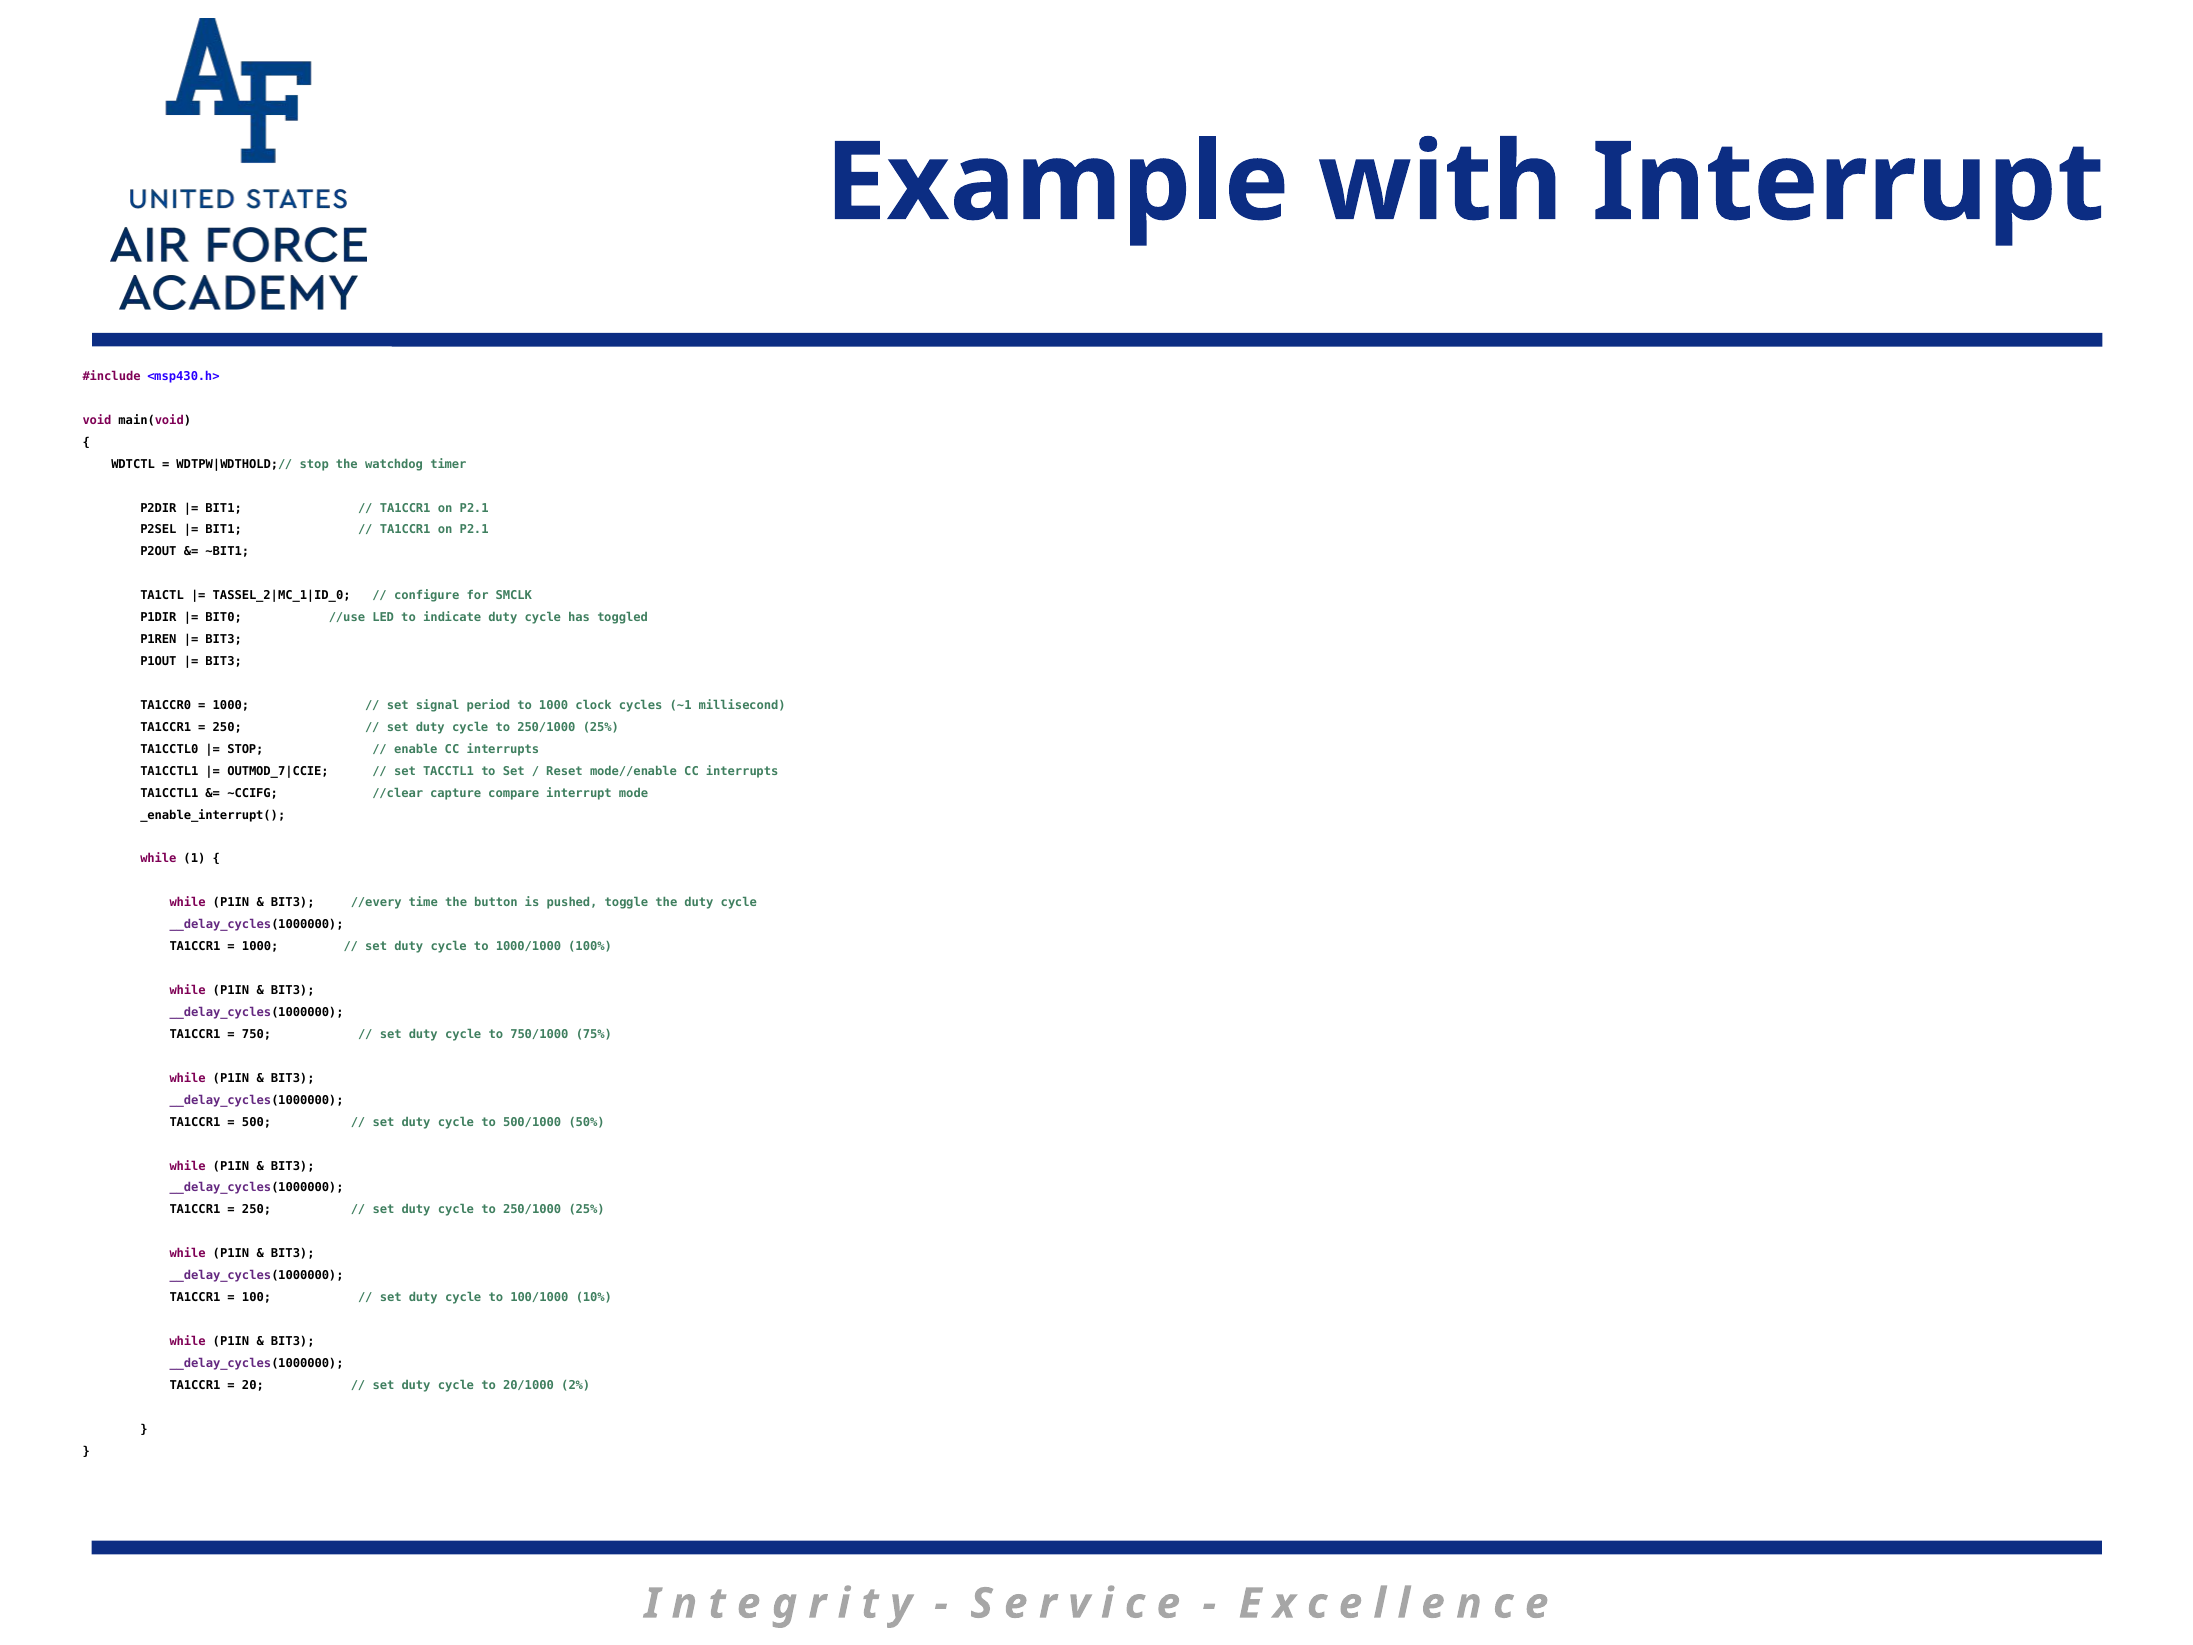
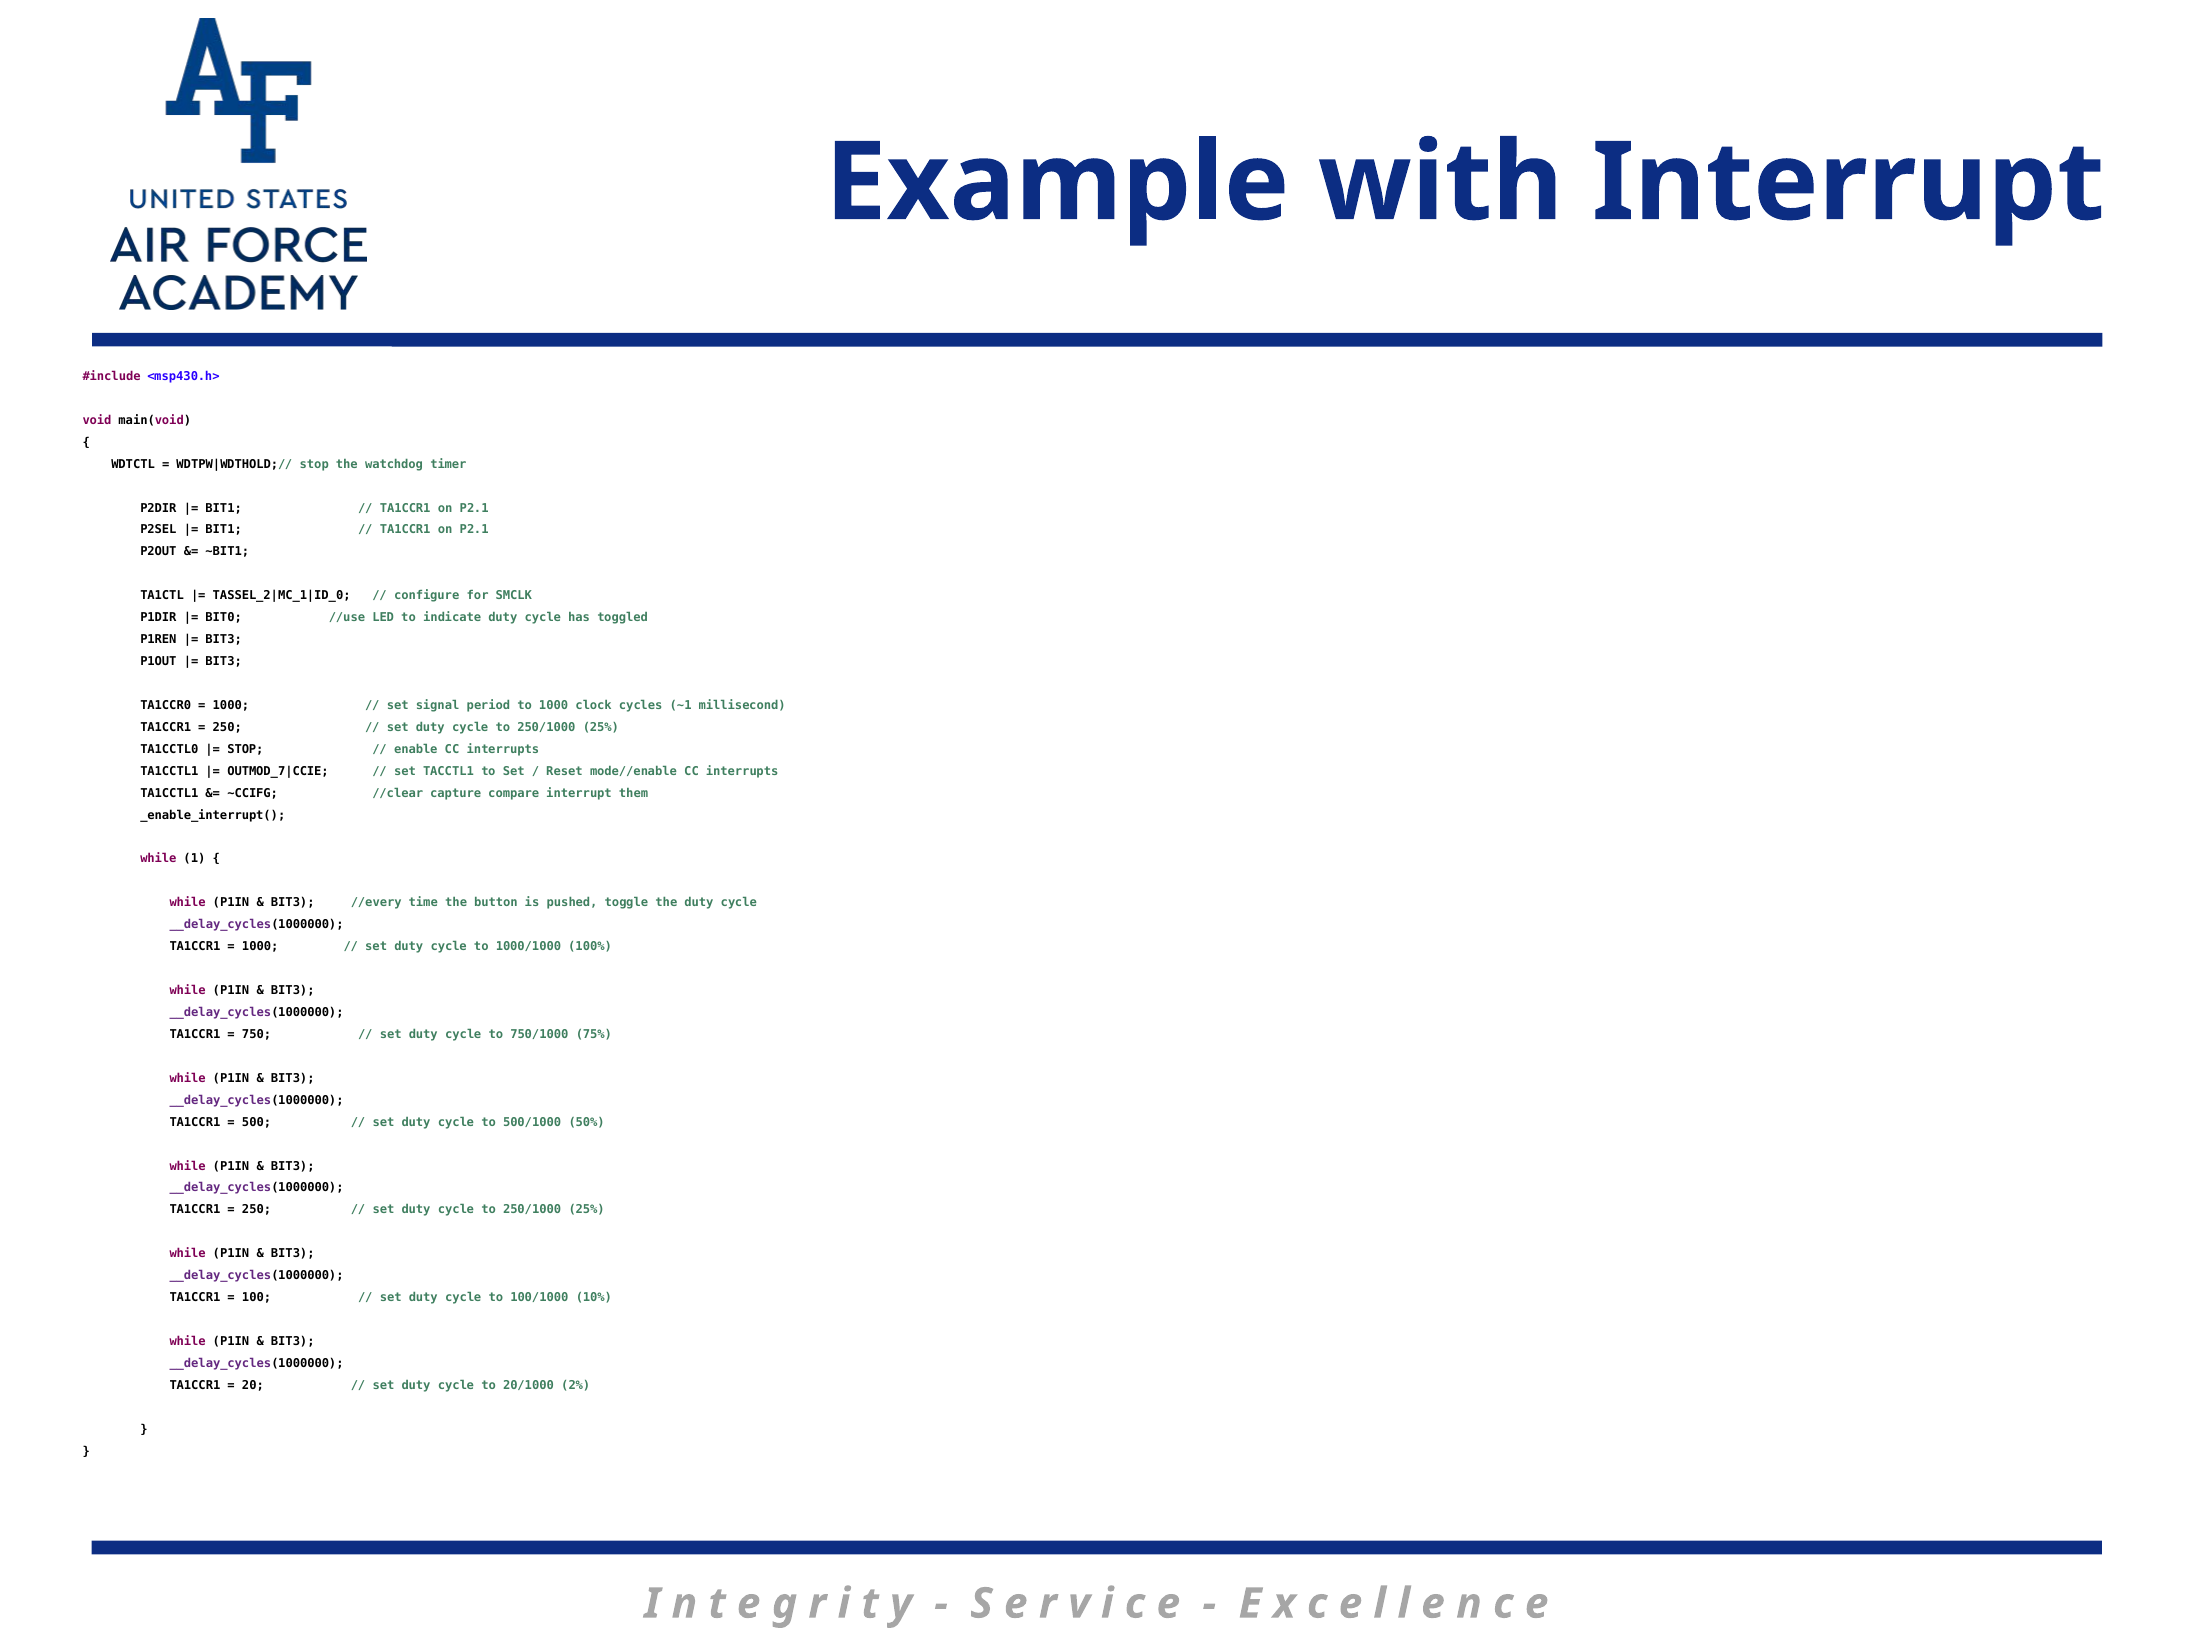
mode: mode -> them
